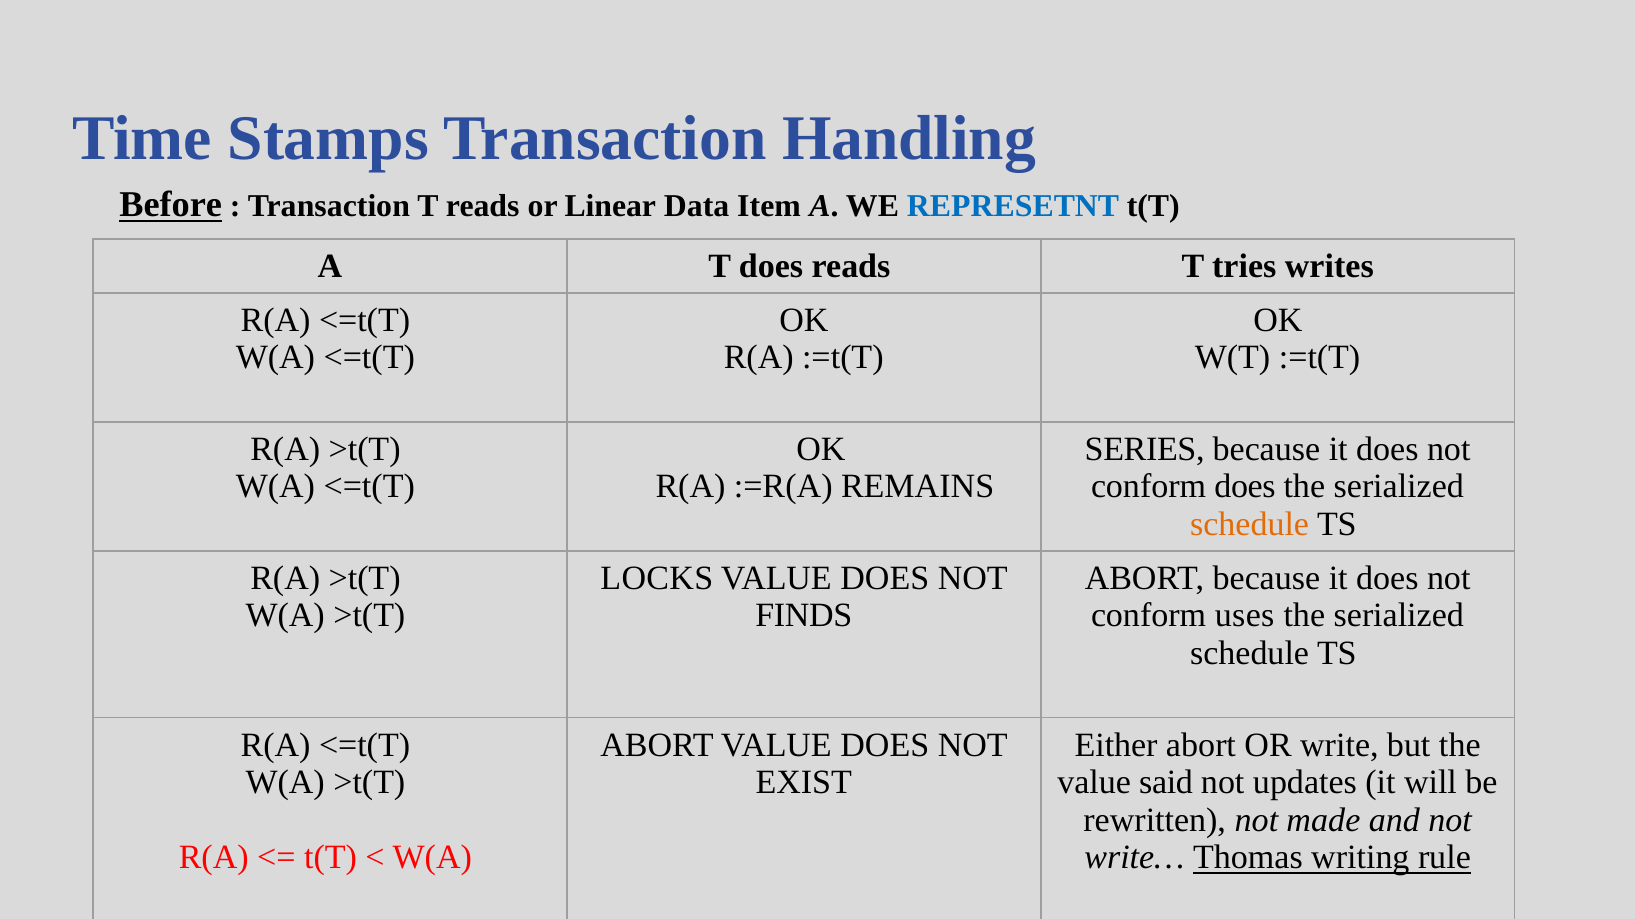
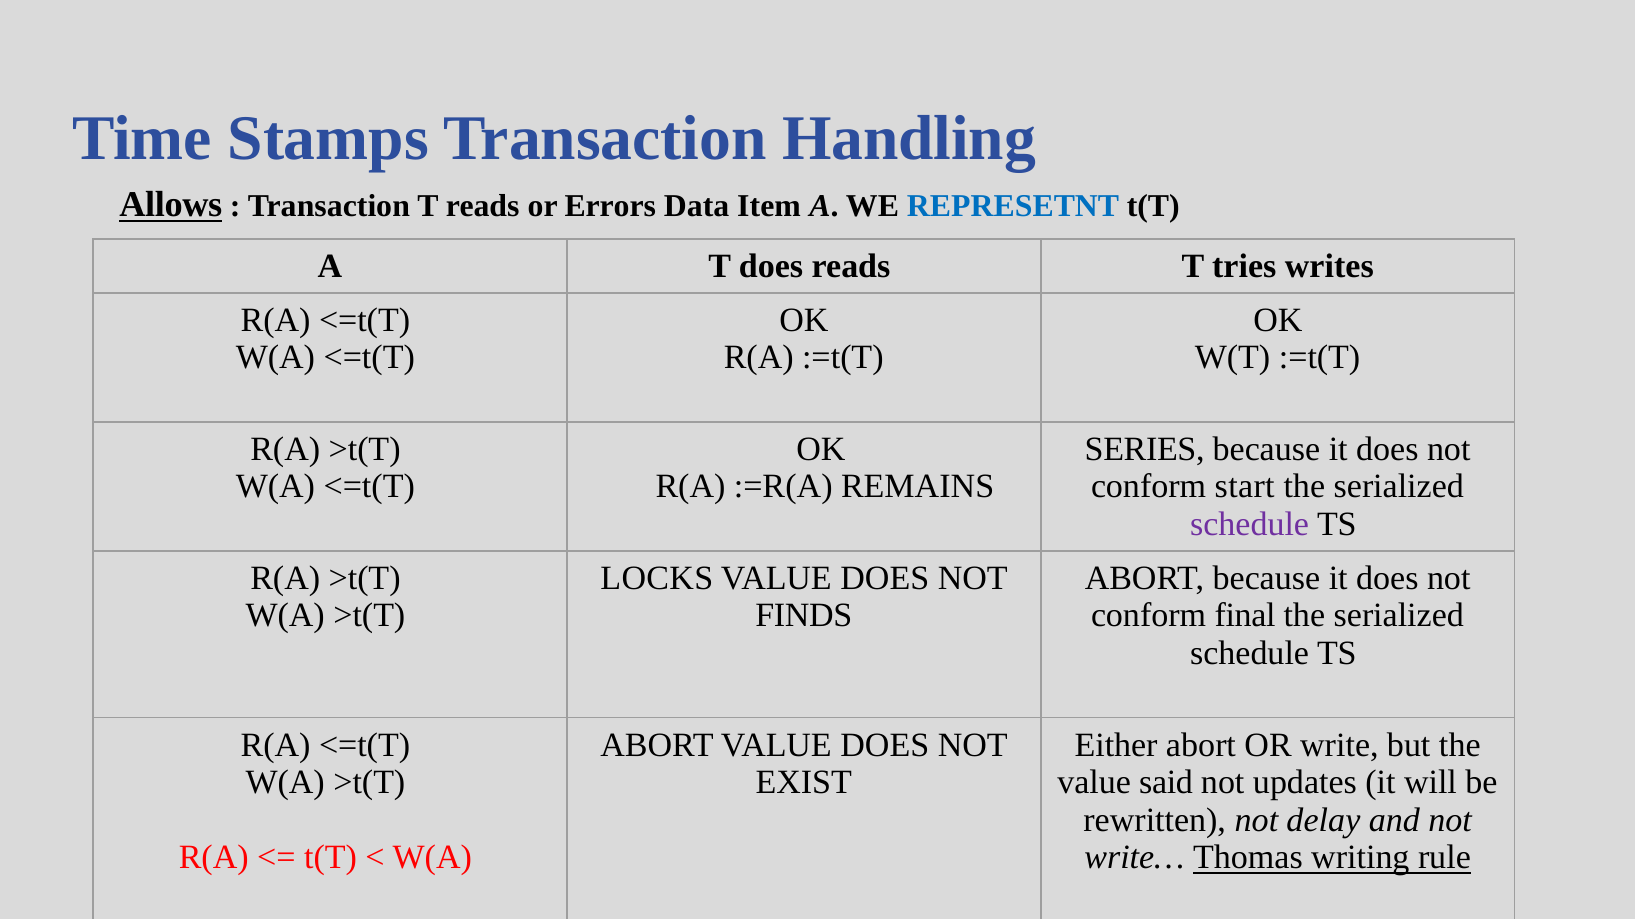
Before: Before -> Allows
Linear: Linear -> Errors
conform does: does -> start
schedule at (1250, 525) colour: orange -> purple
uses: uses -> final
made: made -> delay
